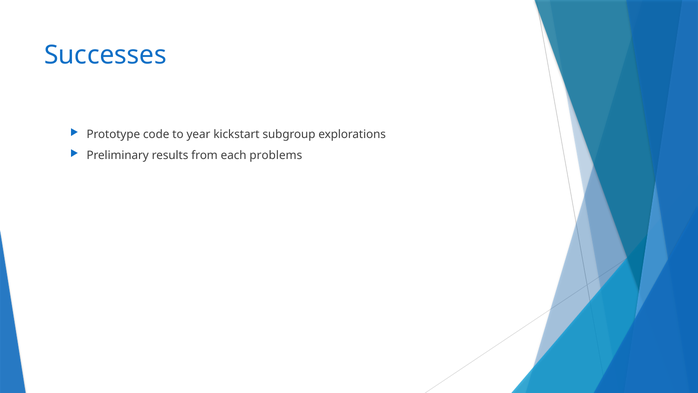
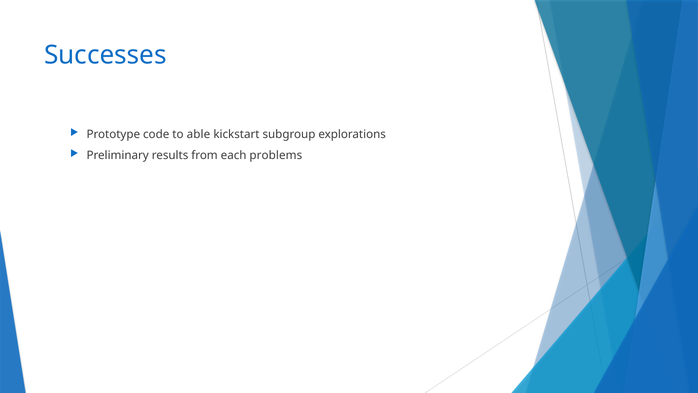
year: year -> able
